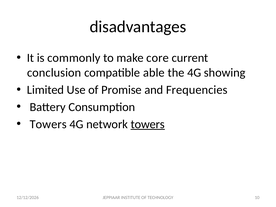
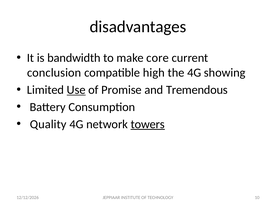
commonly: commonly -> bandwidth
able: able -> high
Use underline: none -> present
Frequencies: Frequencies -> Tremendous
Towers at (48, 124): Towers -> Quality
